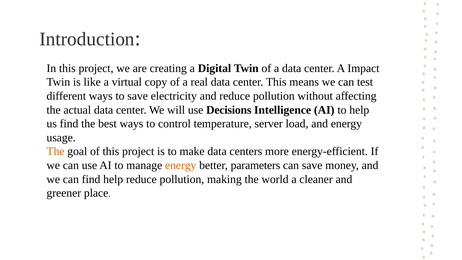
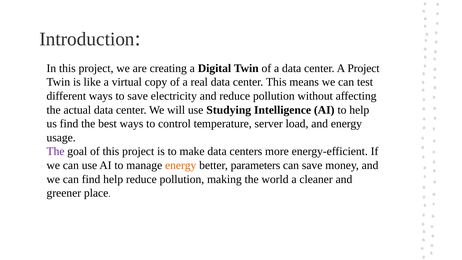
A Impact: Impact -> Project
Decisions: Decisions -> Studying
The at (56, 151) colour: orange -> purple
